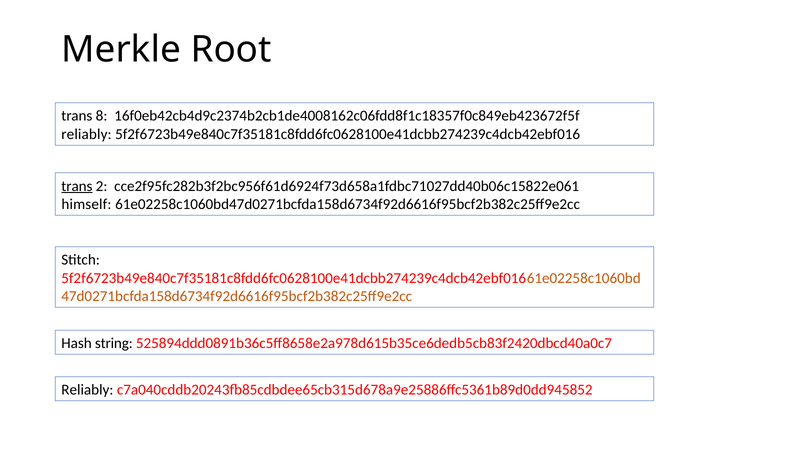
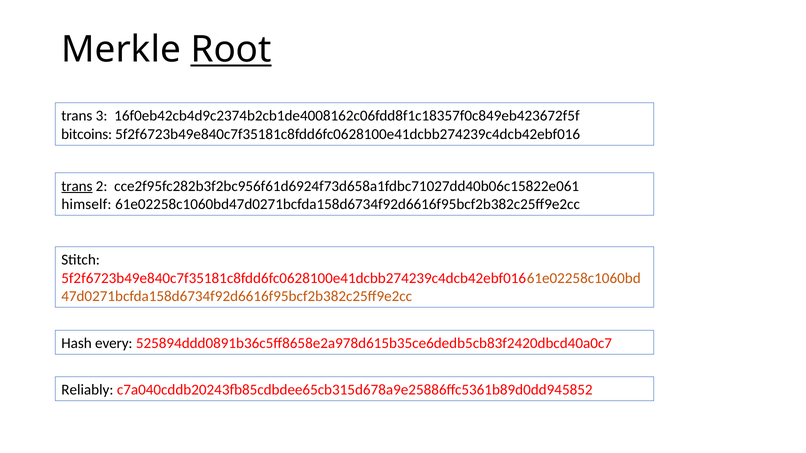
Root underline: none -> present
8: 8 -> 3
reliably at (86, 134): reliably -> bitcoins
string: string -> every
